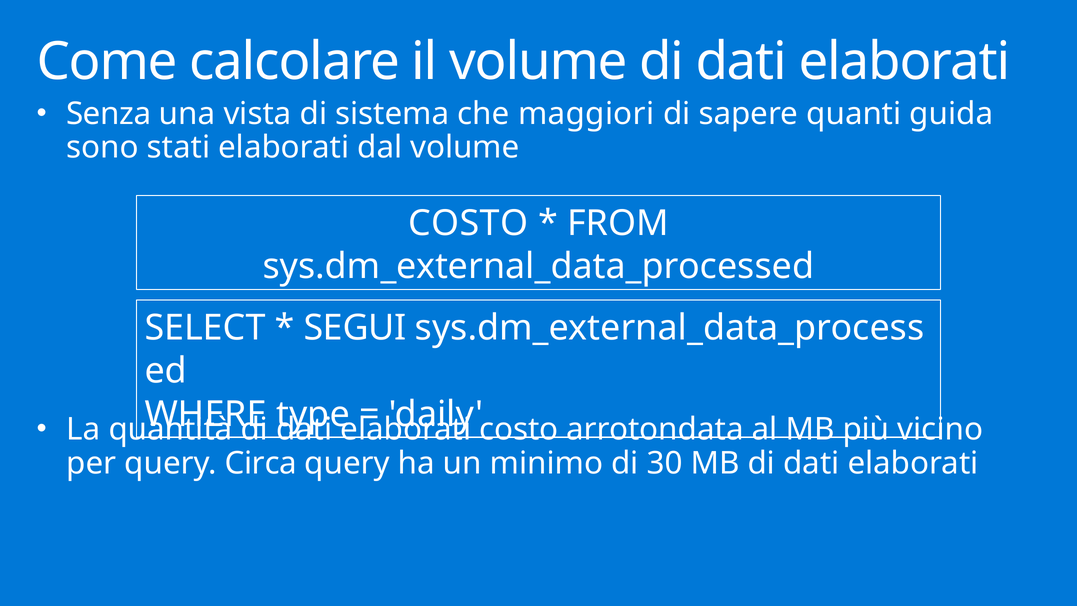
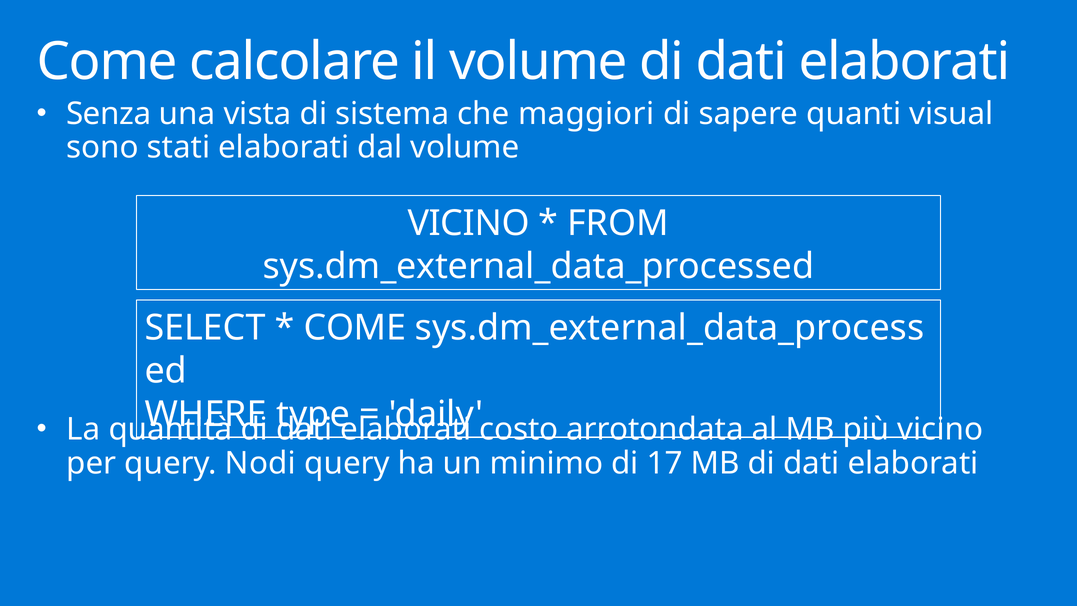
guida: guida -> visual
COSTO at (468, 223): COSTO -> VICINO
SEGUI at (355, 328): SEGUI -> COME
Circa: Circa -> Nodi
30: 30 -> 17
